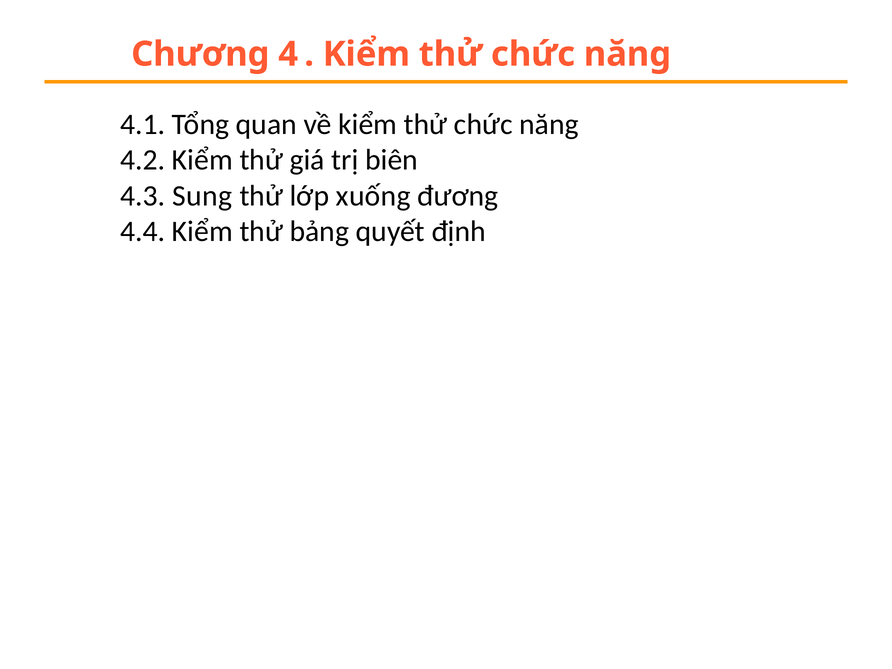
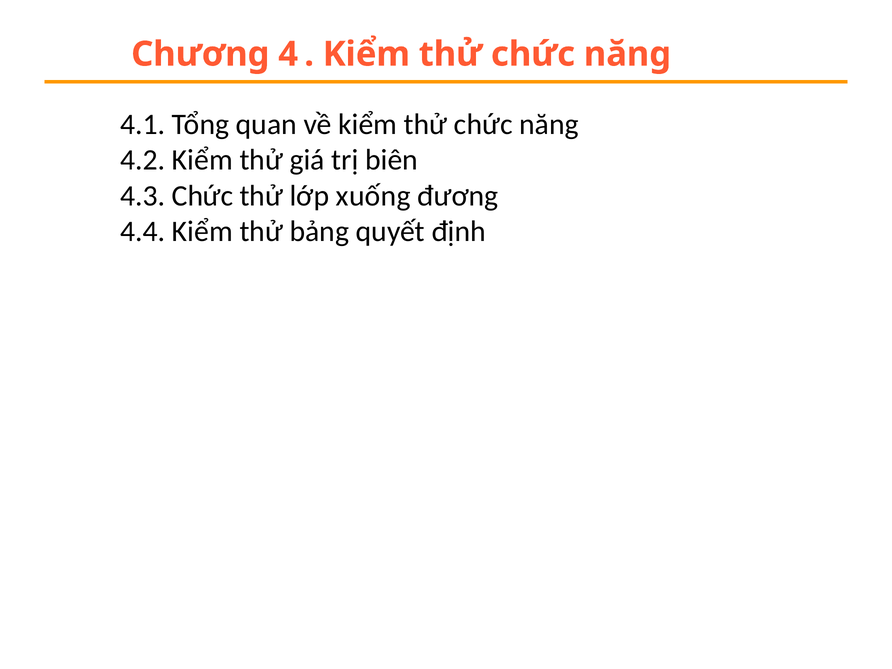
4.3 Sung: Sung -> Chức
